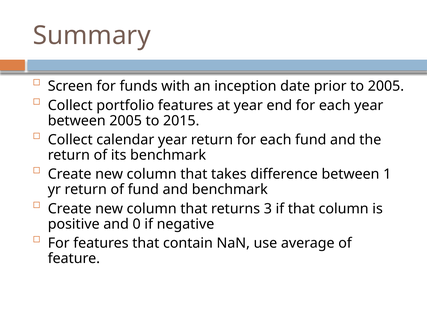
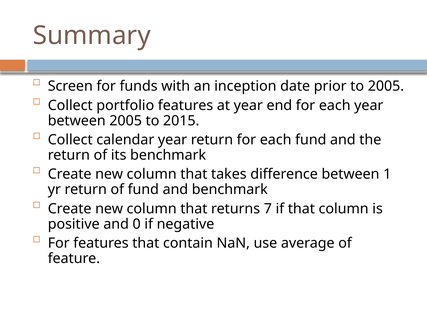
3: 3 -> 7
